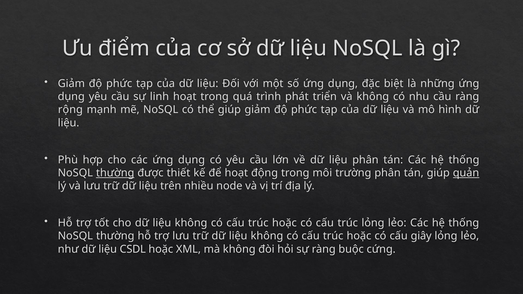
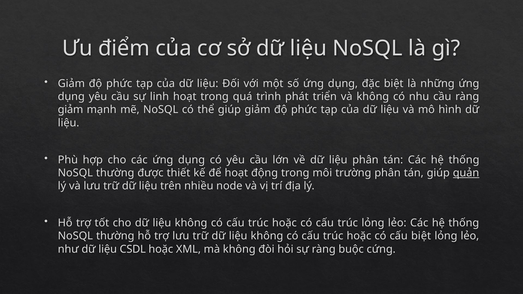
rộng at (70, 110): rộng -> giảm
thường at (115, 173) underline: present -> none
cấu giây: giây -> biệt
